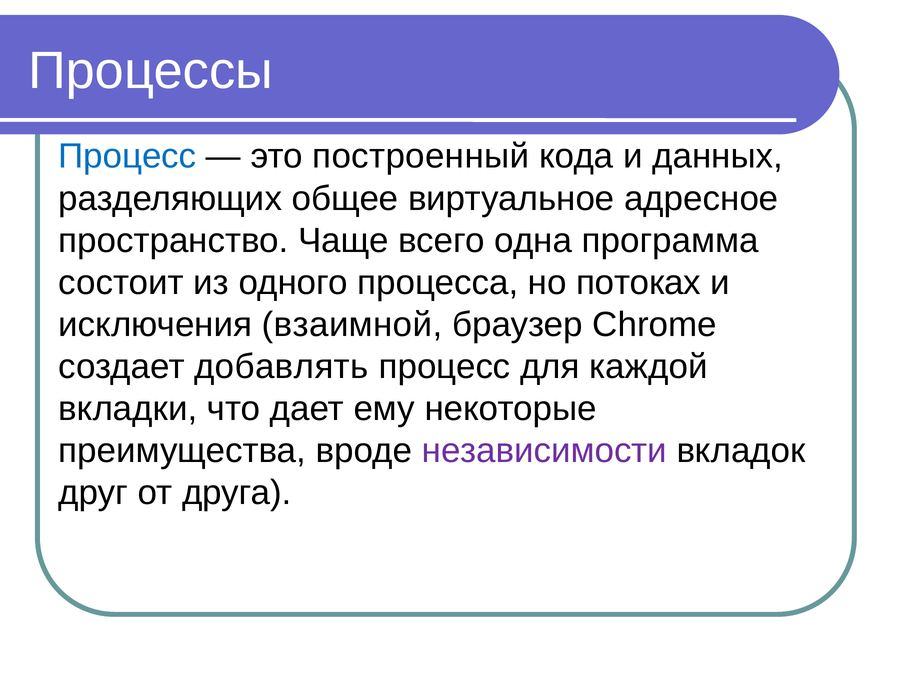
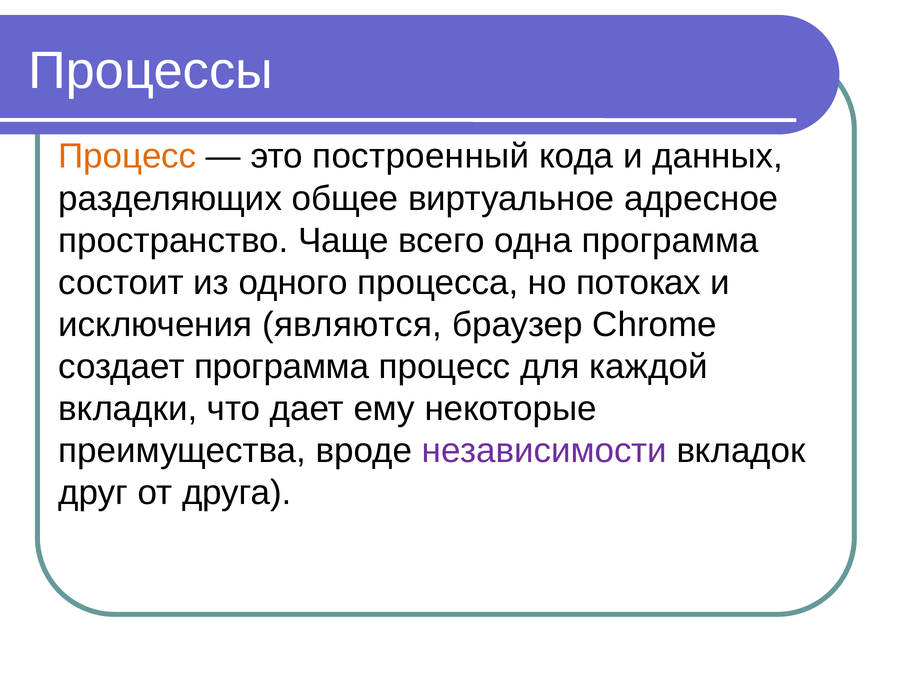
Процесс at (127, 156) colour: blue -> orange
взаимной: взаимной -> являются
создает добавлять: добавлять -> программа
